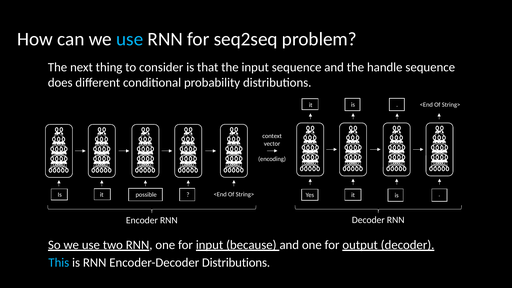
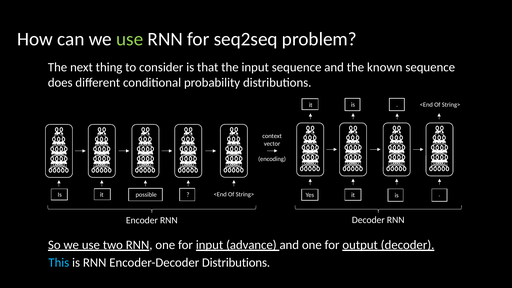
use at (130, 39) colour: light blue -> light green
handle: handle -> known
because: because -> advance
